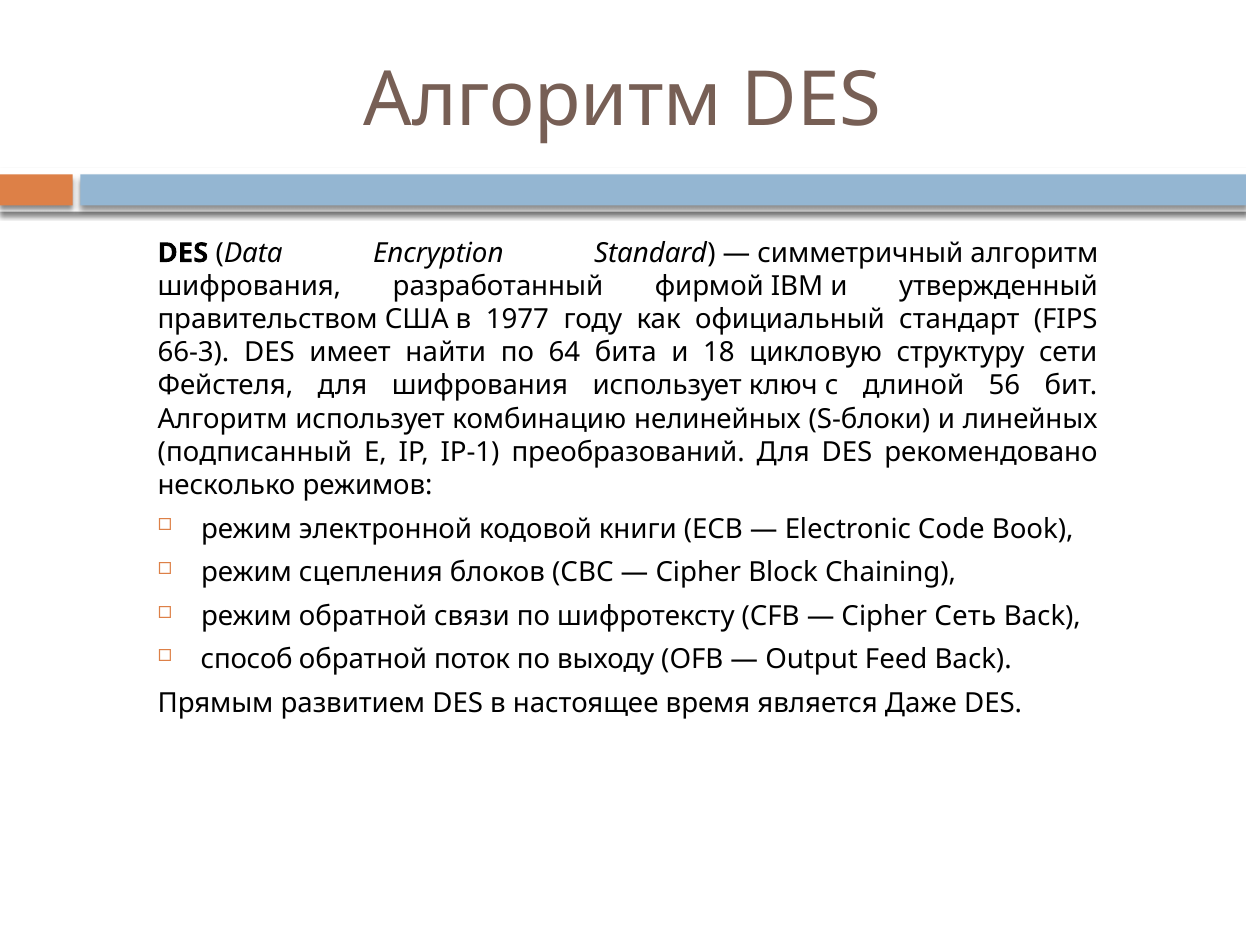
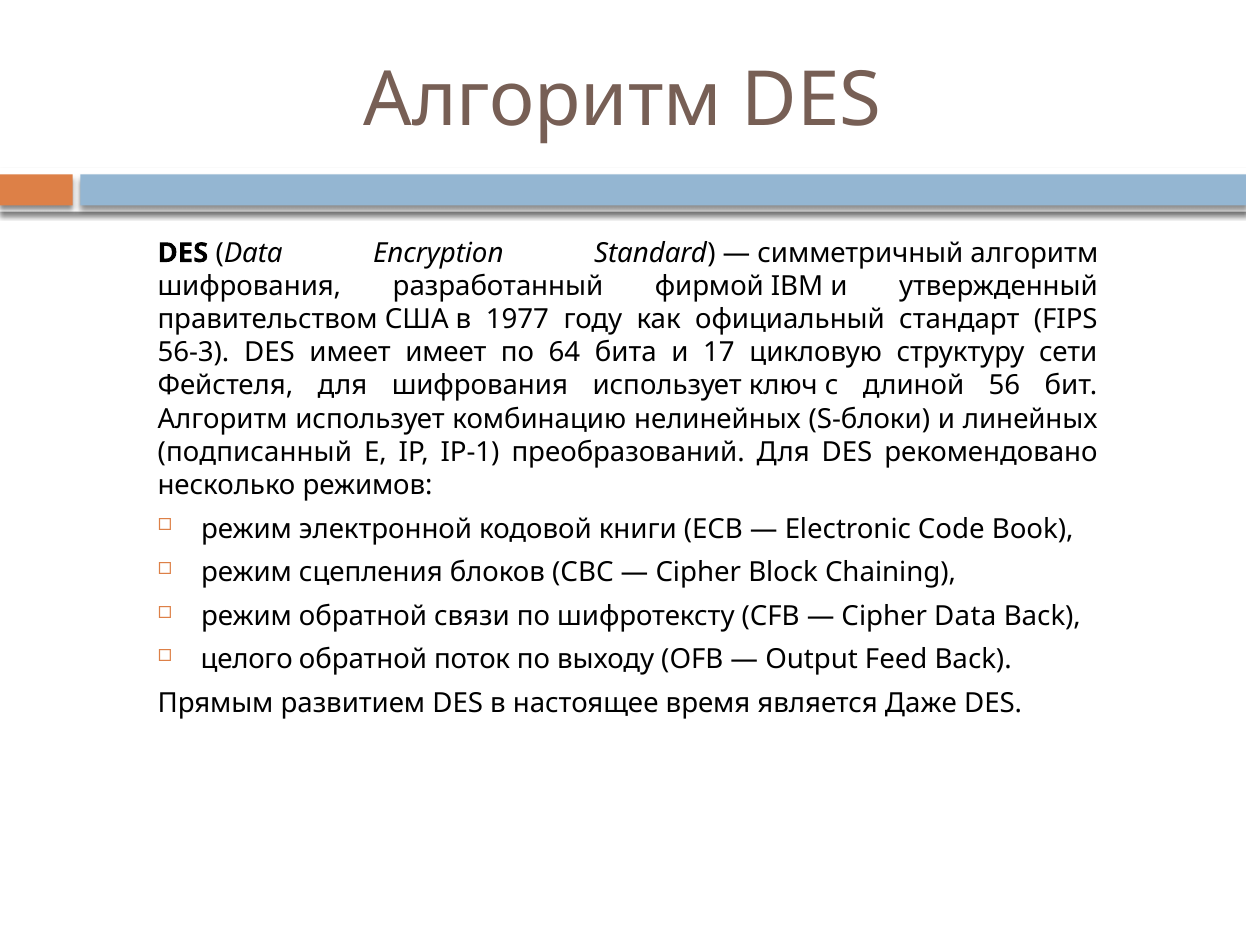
66-3: 66-3 -> 56-3
имеет найти: найти -> имеет
18: 18 -> 17
Cipher Сеть: Сеть -> Data
способ: способ -> целого
